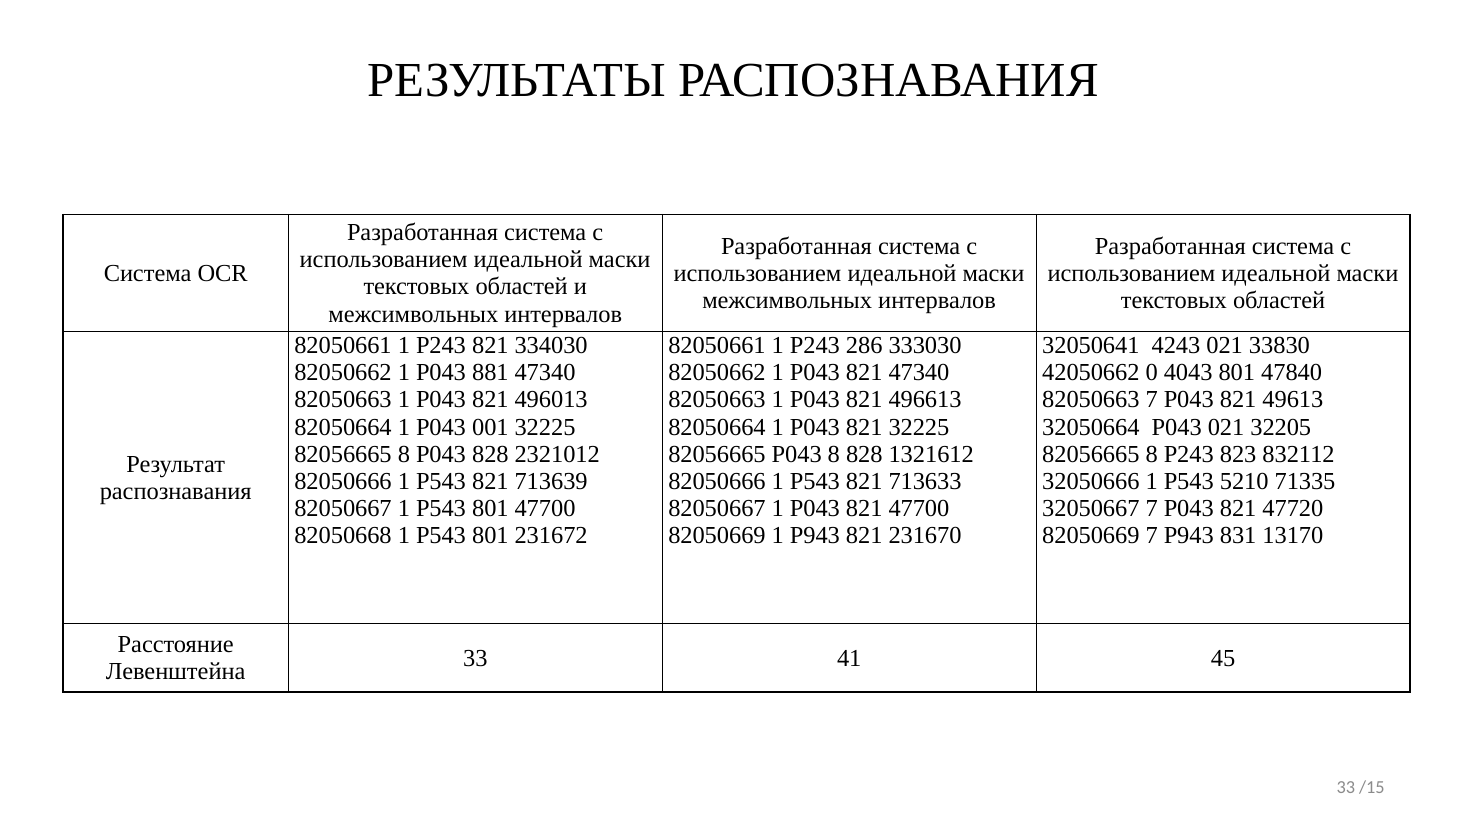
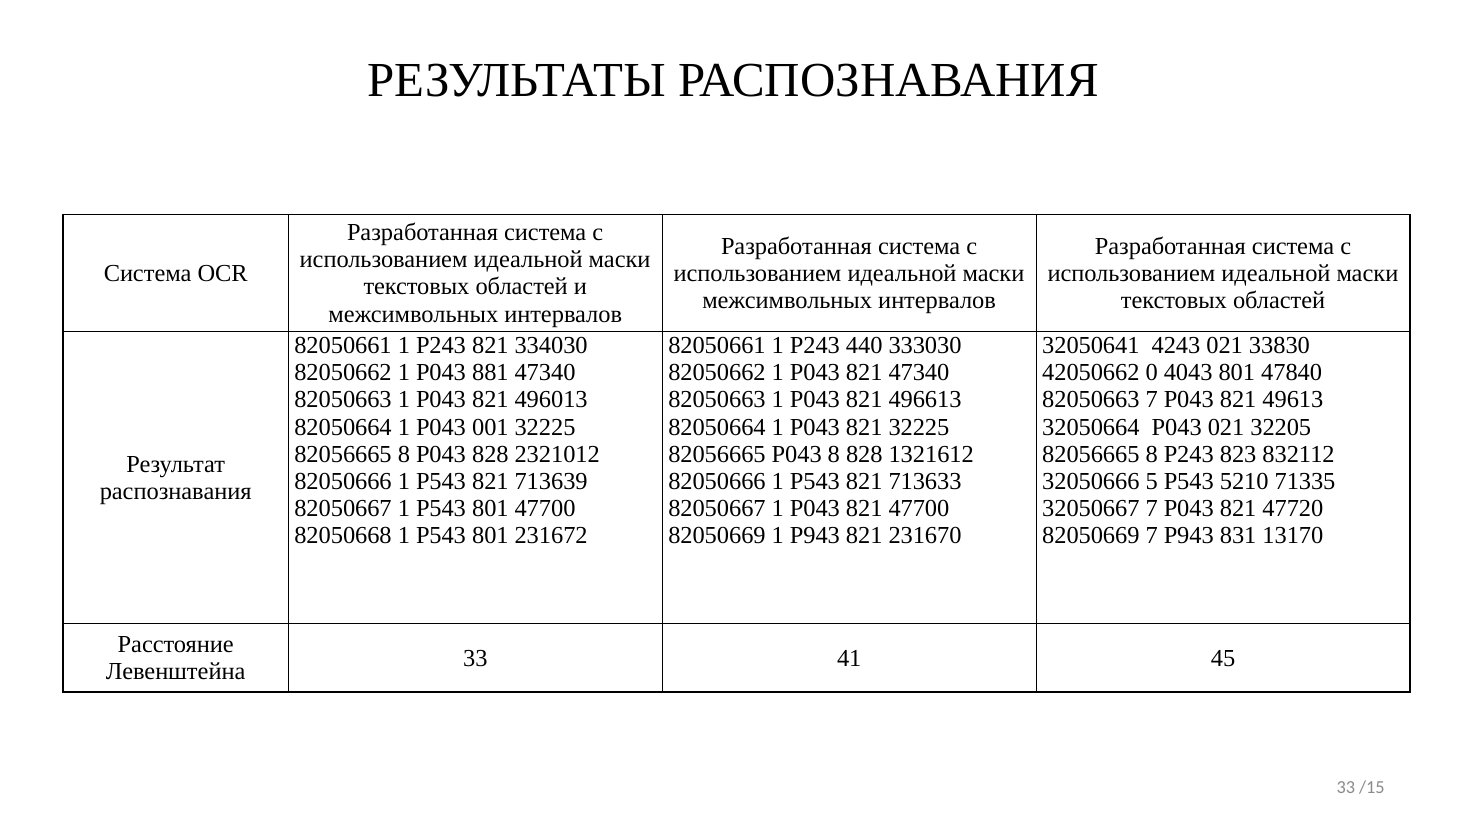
286: 286 -> 440
32050666 1: 1 -> 5
